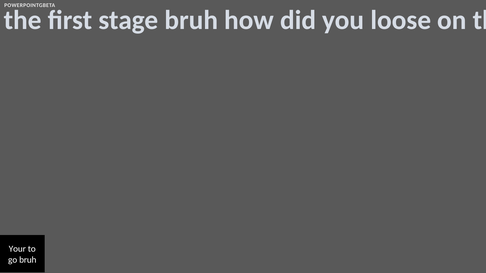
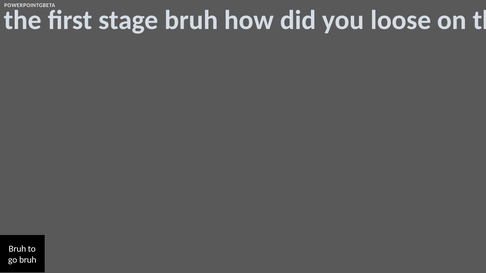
Your at (17, 249): Your -> Bruh
